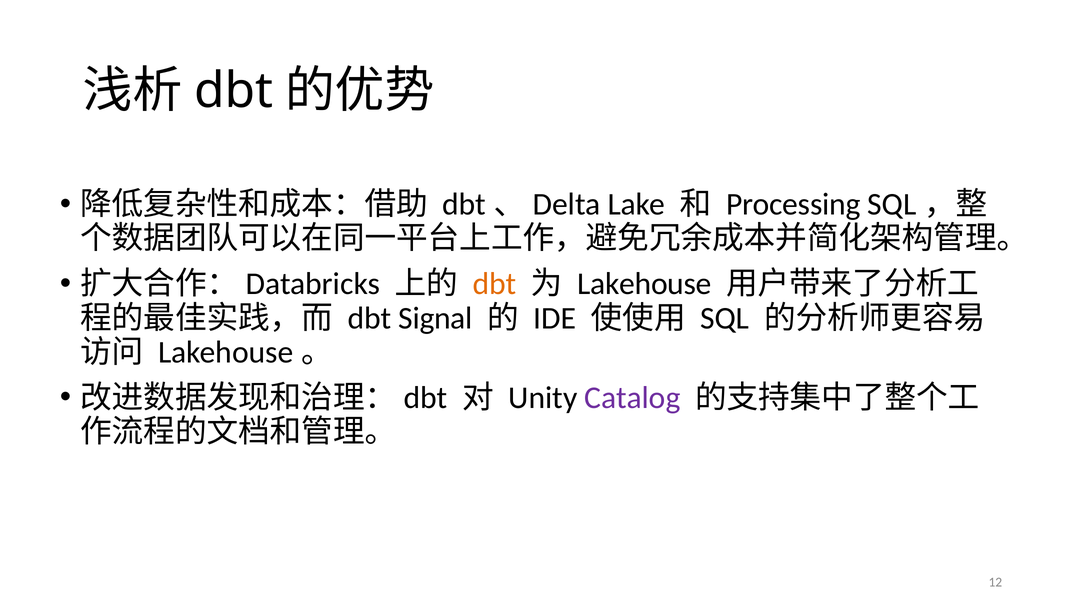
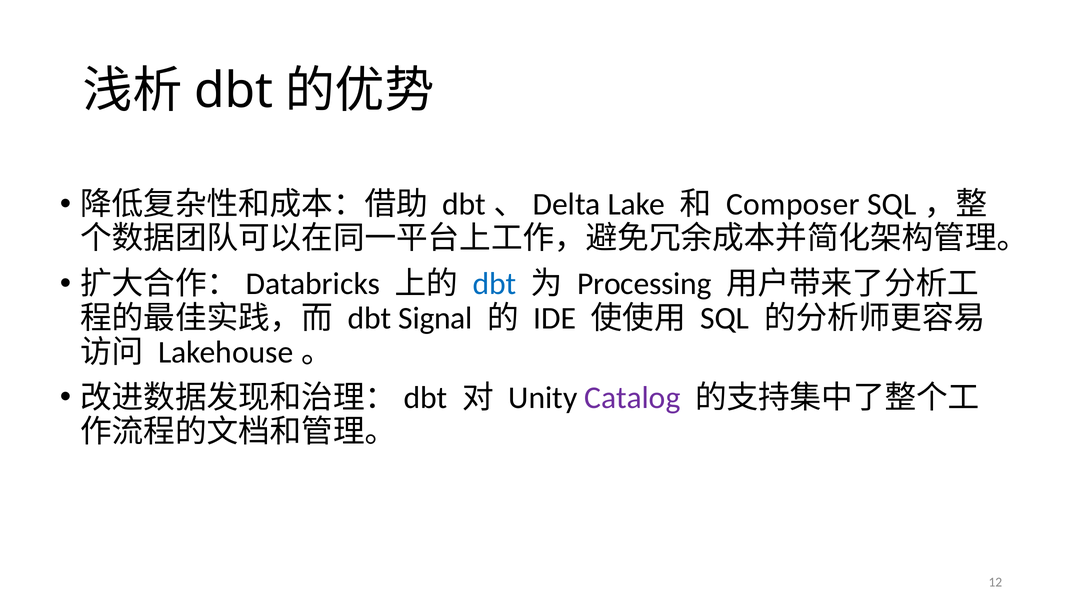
Processing: Processing -> Composer
dbt at (494, 284) colour: orange -> blue
Lakehouse: Lakehouse -> Processing
